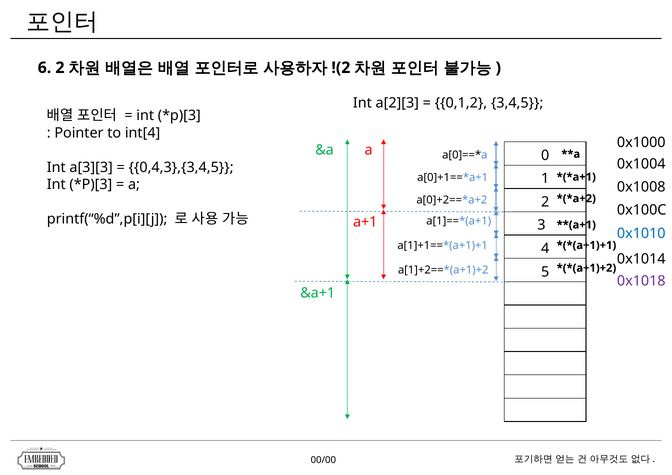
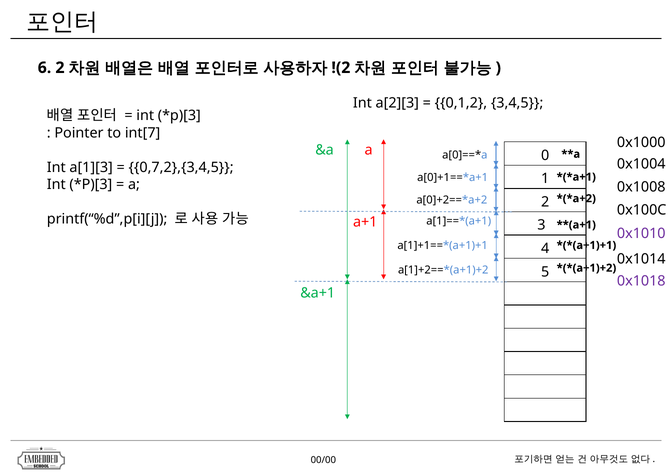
int[4: int[4 -> int[7
a[3][3: a[3][3 -> a[1][3
0,4,3},{3,4,5: 0,4,3},{3,4,5 -> 0,7,2},{3,4,5
0x1010 colour: blue -> purple
